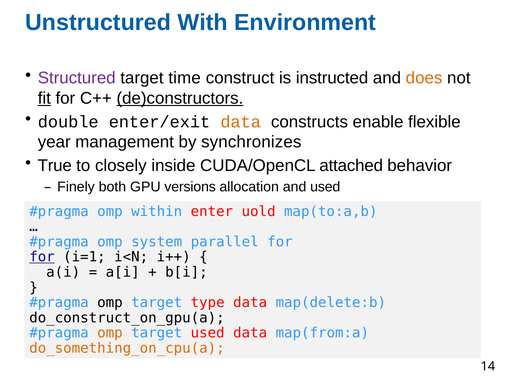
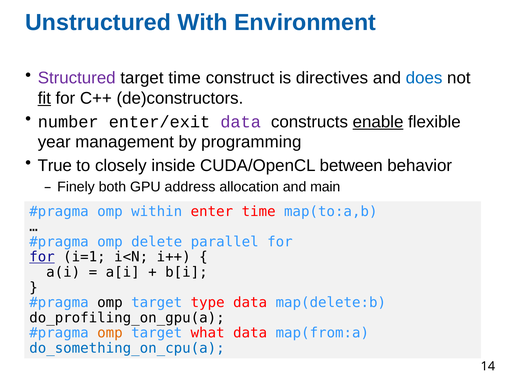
instructed: instructed -> directives
does colour: orange -> blue
de)constructors underline: present -> none
double: double -> number
data at (241, 122) colour: orange -> purple
enable underline: none -> present
synchronizes: synchronizes -> programming
attached: attached -> between
versions: versions -> address
and used: used -> main
enter uold: uold -> time
system: system -> delete
do_construct_on_gpu(a: do_construct_on_gpu(a -> do_profiling_on_gpu(a
target used: used -> what
do_something_on_cpu(a colour: orange -> blue
